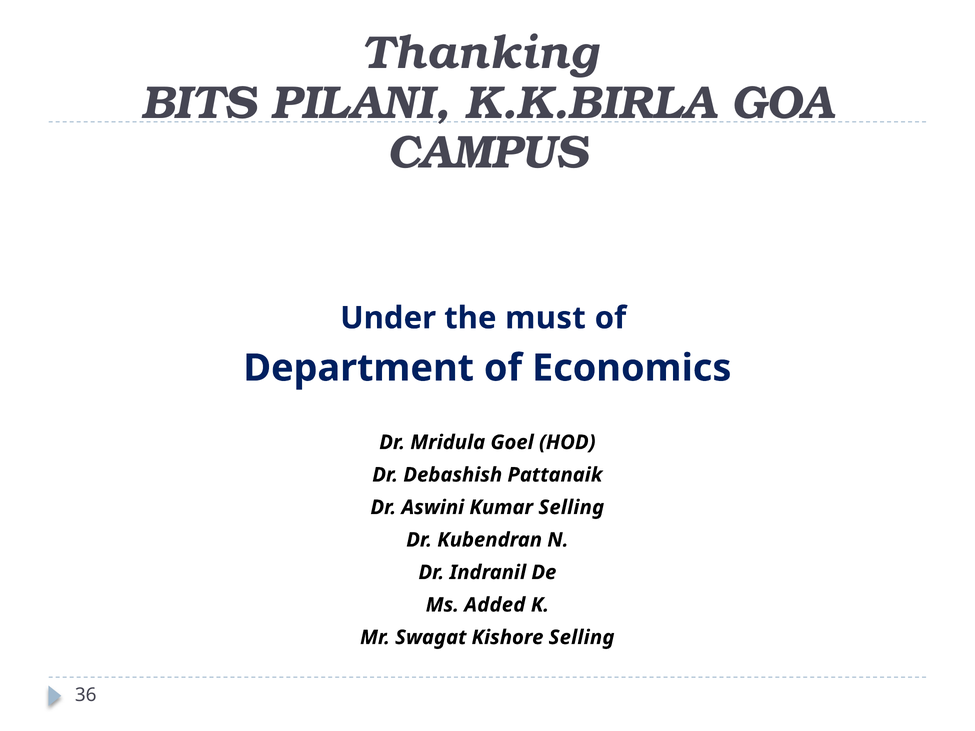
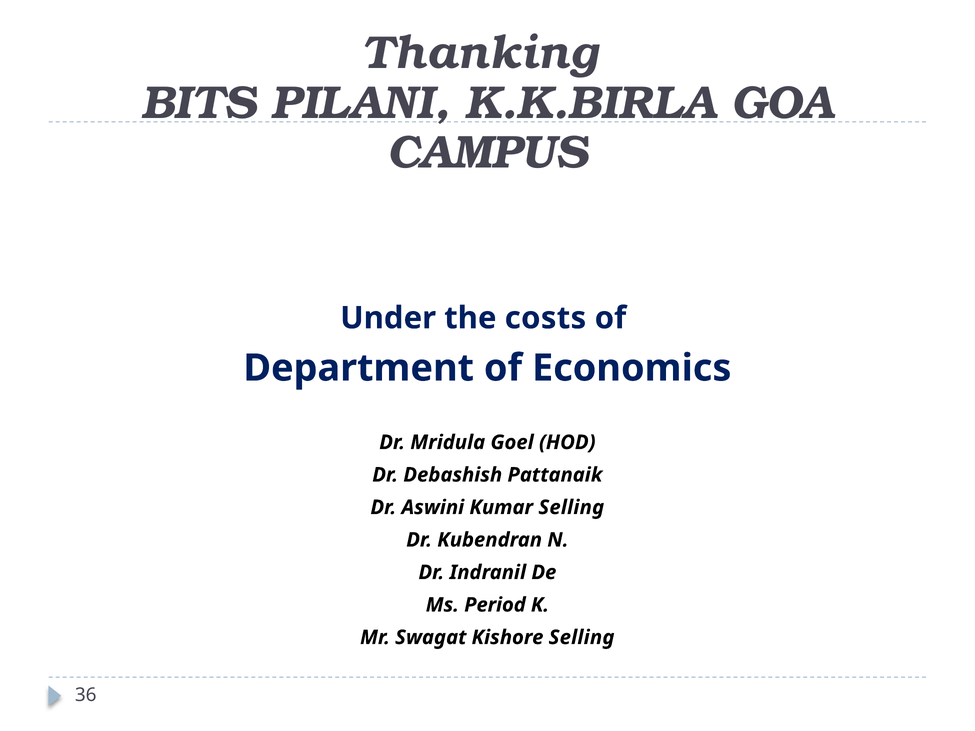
must: must -> costs
Added: Added -> Period
